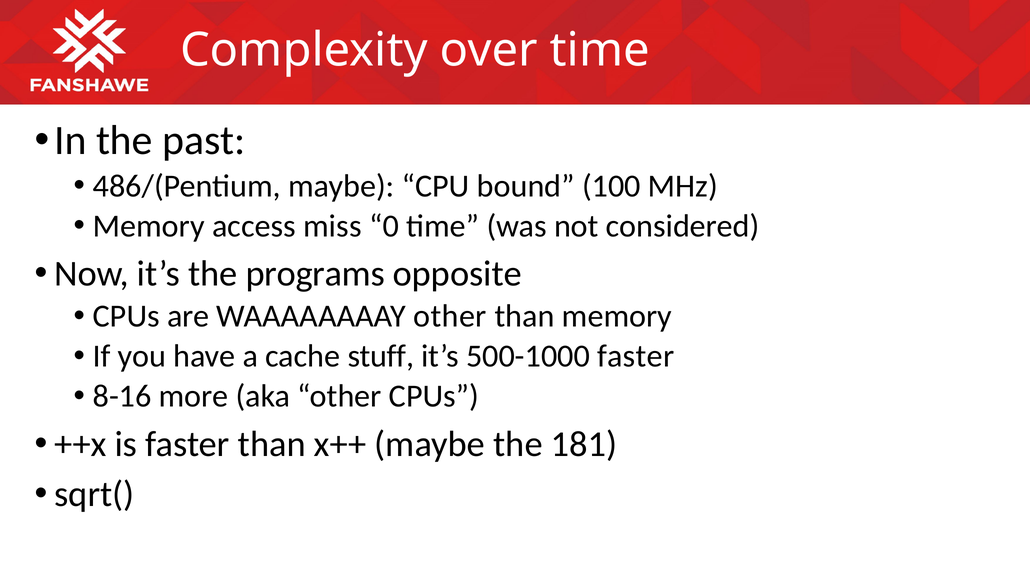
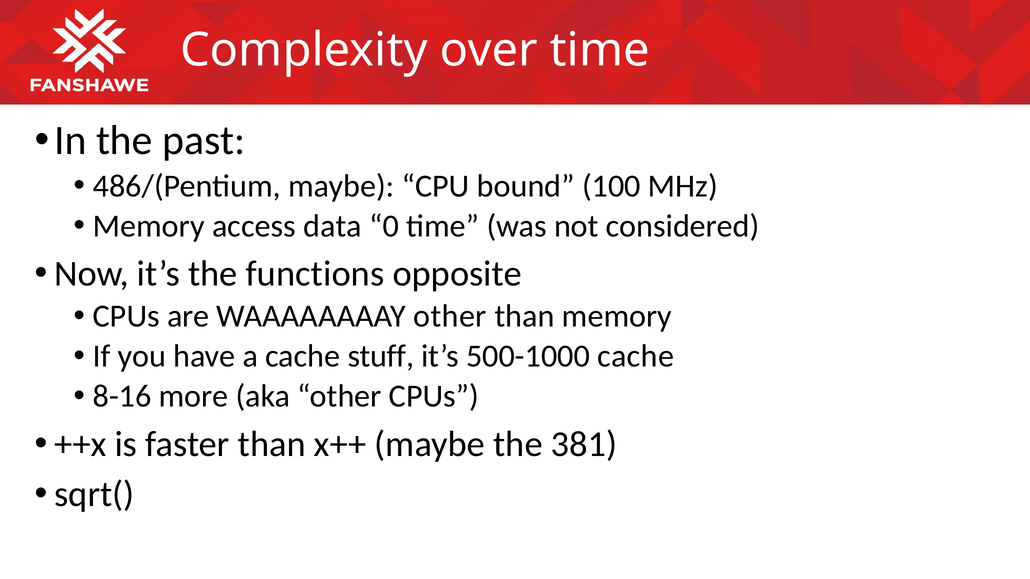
miss: miss -> data
programs: programs -> functions
500-1000 faster: faster -> cache
181: 181 -> 381
